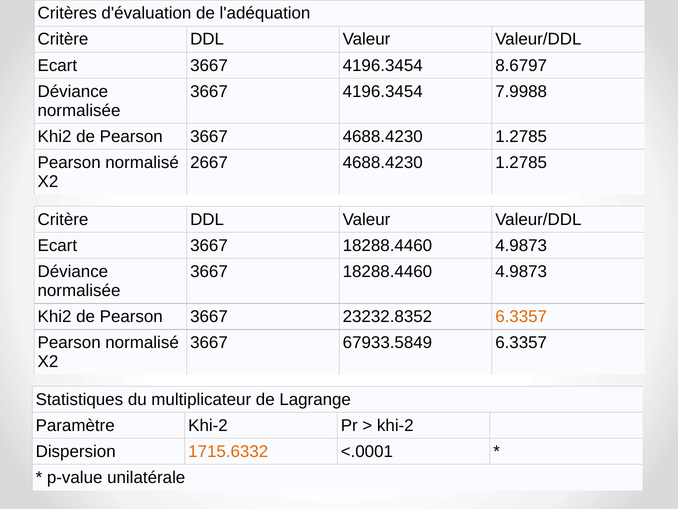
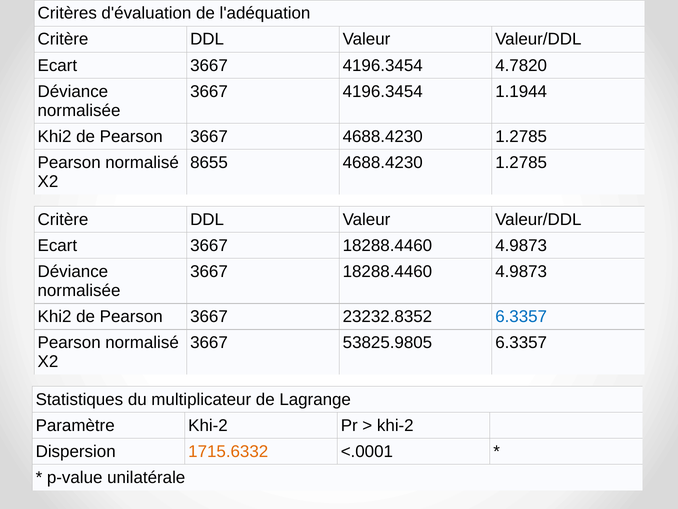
8.6797: 8.6797 -> 4.7820
7.9988: 7.9988 -> 1.1944
2667: 2667 -> 8655
6.3357 at (521, 316) colour: orange -> blue
67933.5849: 67933.5849 -> 53825.9805
